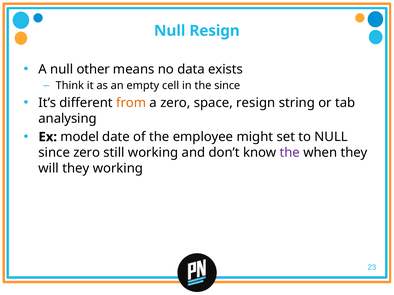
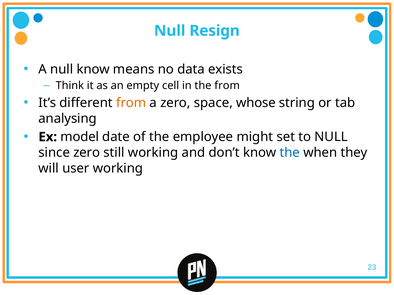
null other: other -> know
the since: since -> from
space resign: resign -> whose
the at (290, 153) colour: purple -> blue
will they: they -> user
